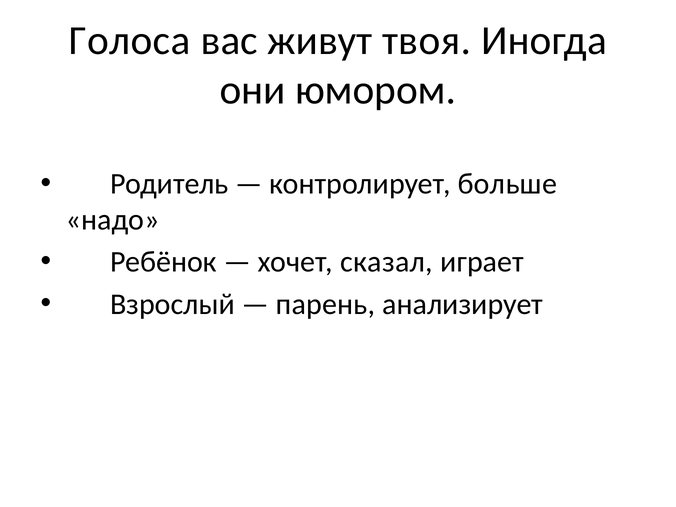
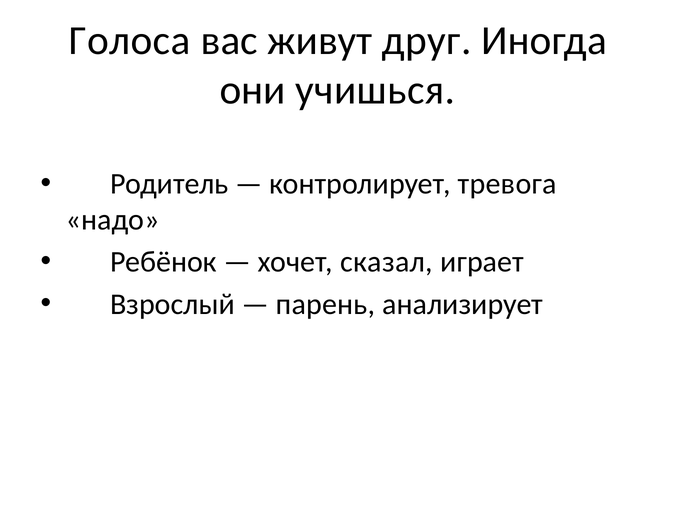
твоя: твоя -> друг
юмором: юмором -> учишься
больше: больше -> тревога
